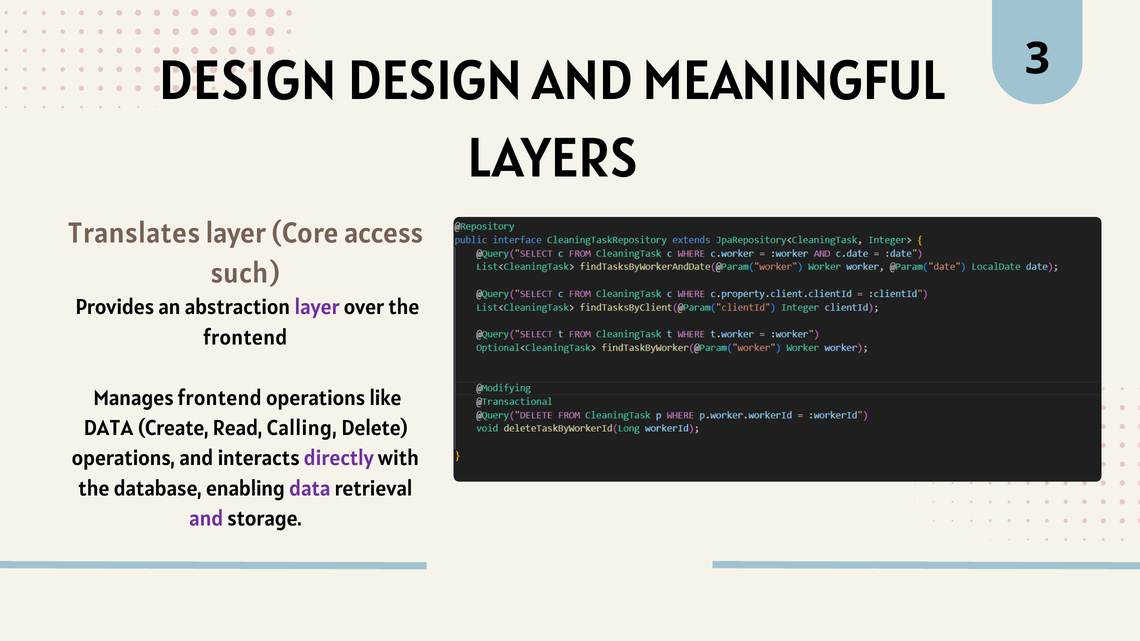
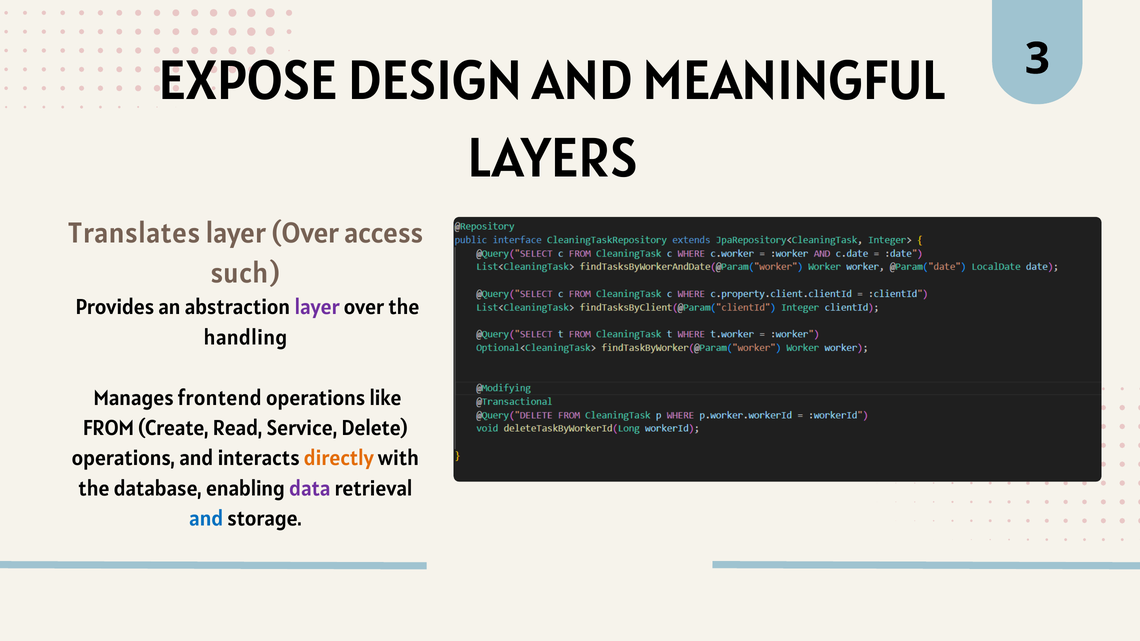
DESIGN at (248, 81): DESIGN -> EXPOSE
Core at (305, 233): Core -> Over
frontend at (245, 338): frontend -> handling
DATA at (108, 428): DATA -> FROM
Calling: Calling -> Service
directly colour: purple -> orange
and at (206, 519) colour: purple -> blue
